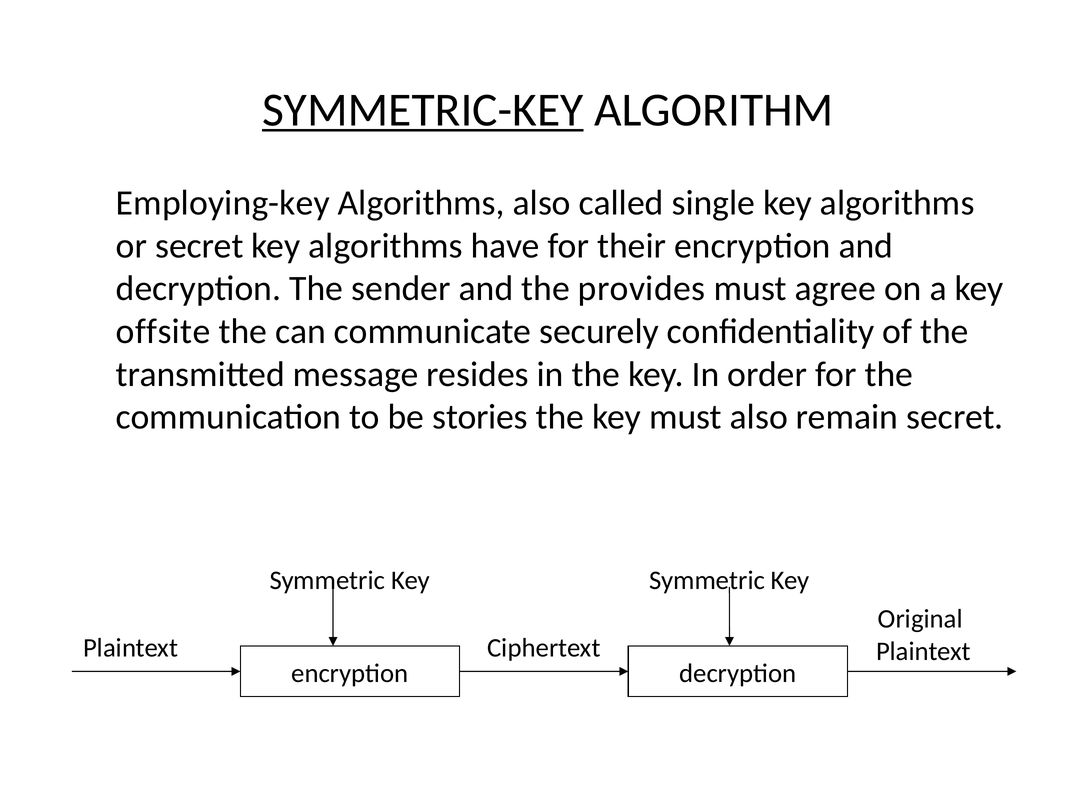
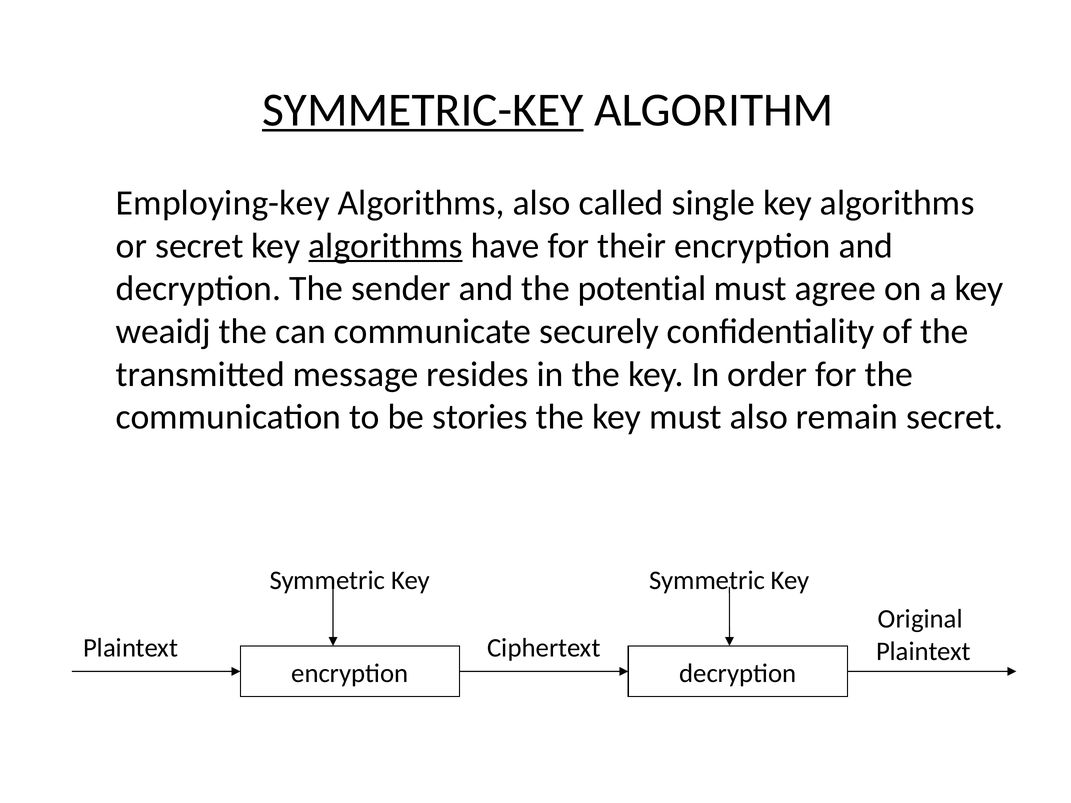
algorithms at (386, 246) underline: none -> present
provides: provides -> potential
offsite: offsite -> weaidj
